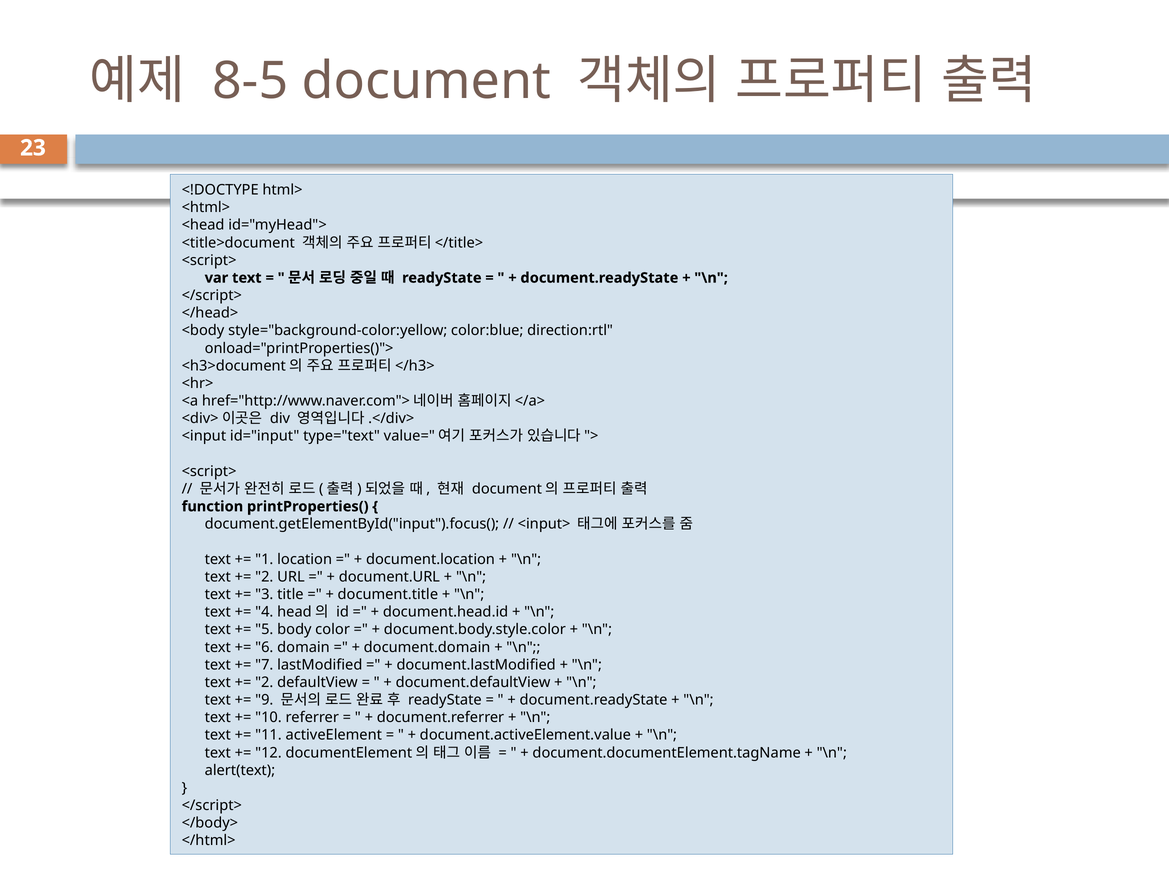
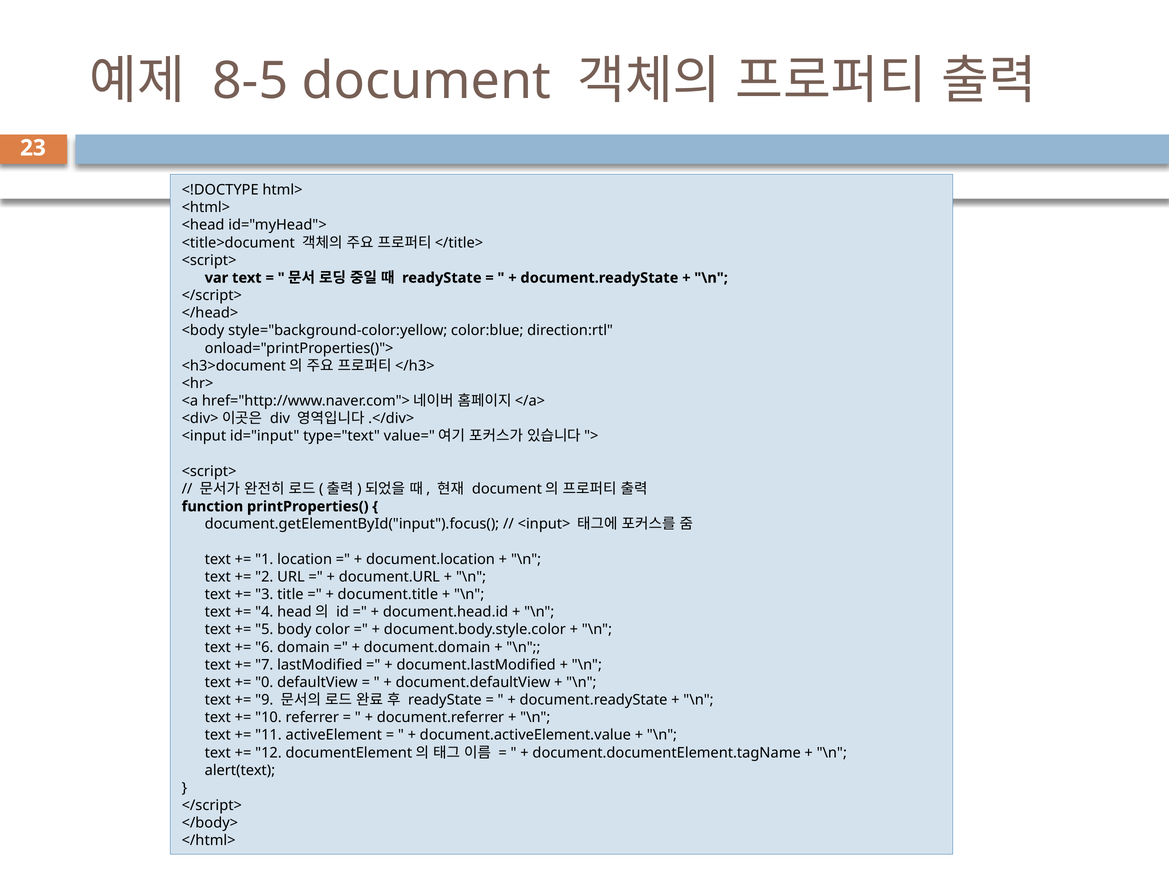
2 at (264, 682): 2 -> 0
